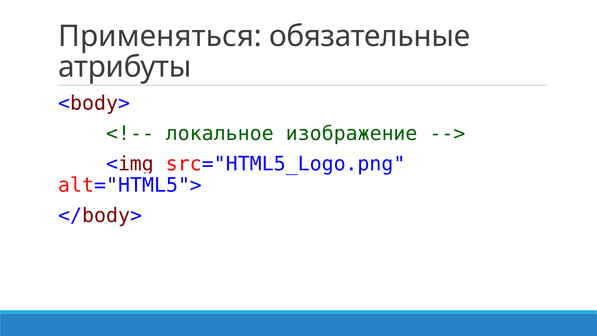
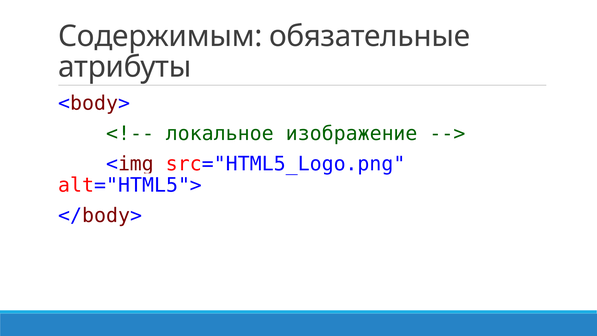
Применяться: Применяться -> Содержимым
